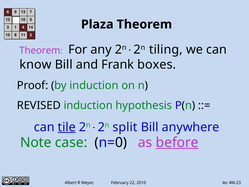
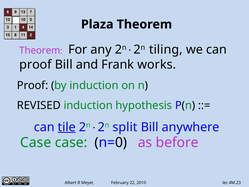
know at (35, 64): know -> proof
boxes: boxes -> works
Note at (36, 142): Note -> Case
before underline: present -> none
